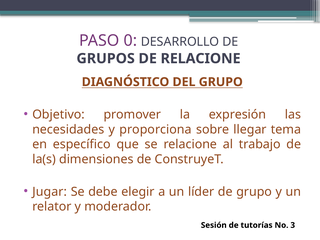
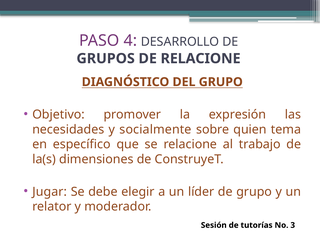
0: 0 -> 4
proporciona: proporciona -> socialmente
llegar: llegar -> quien
